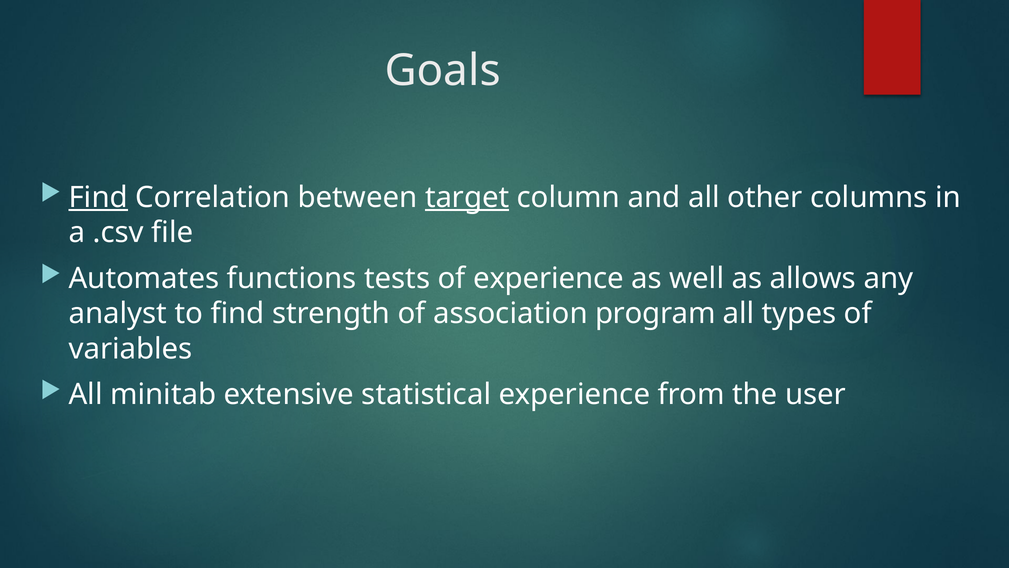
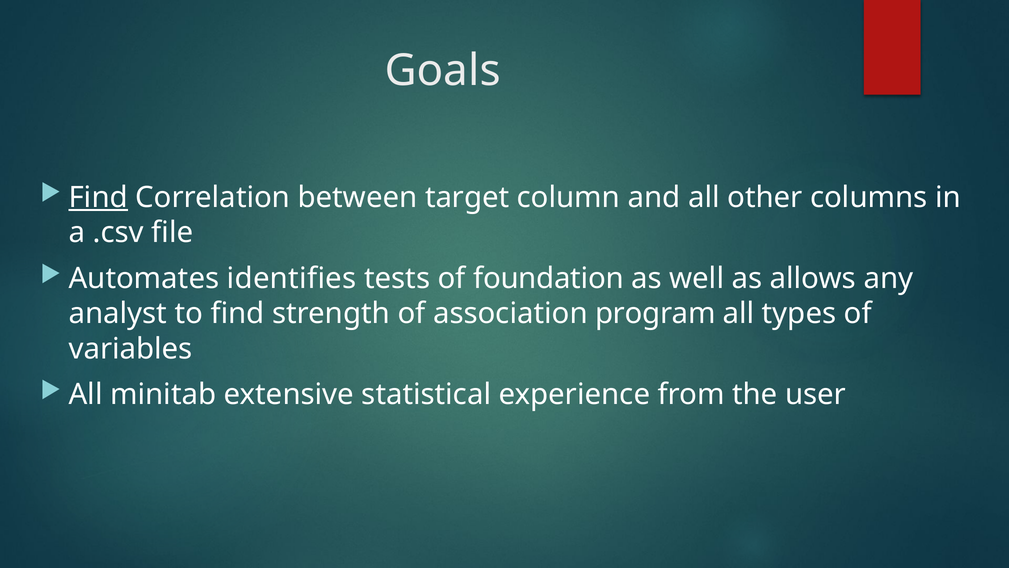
target underline: present -> none
functions: functions -> identifies
of experience: experience -> foundation
